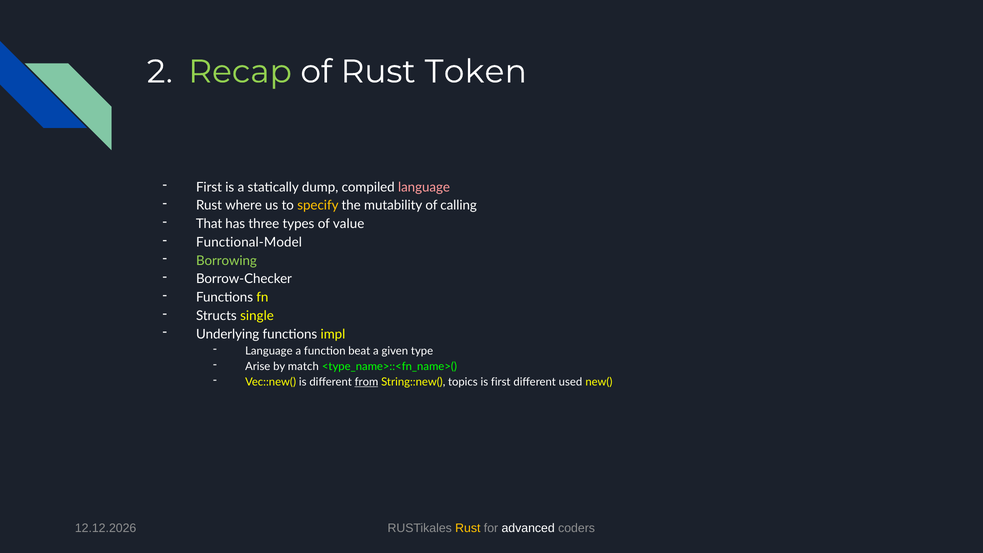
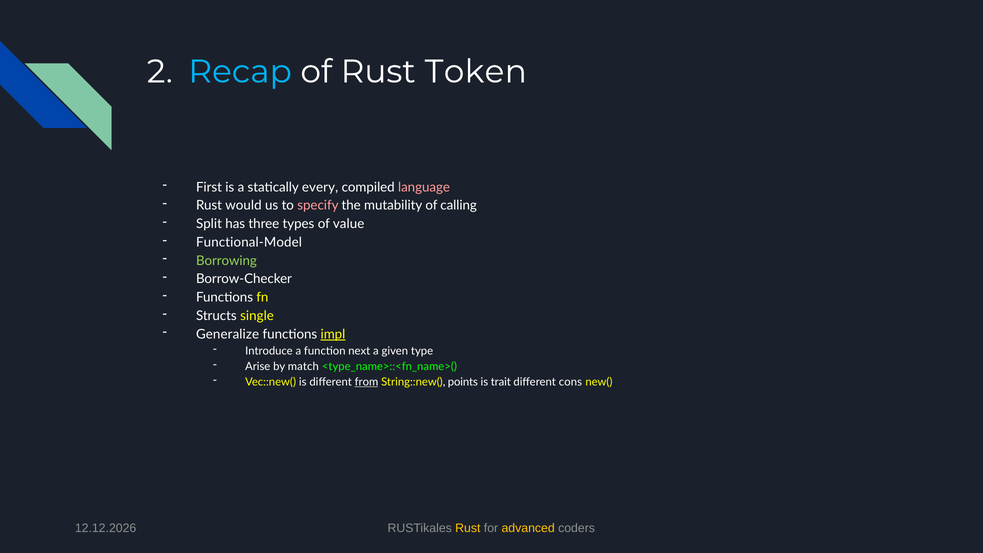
Recap colour: light green -> light blue
dump: dump -> every
where: where -> would
specify colour: yellow -> pink
That: That -> Split
Underlying: Underlying -> Generalize
impl underline: none -> present
Language at (269, 351): Language -> Introduce
beat: beat -> next
topics: topics -> points
is first: first -> trait
used: used -> cons
advanced colour: white -> yellow
